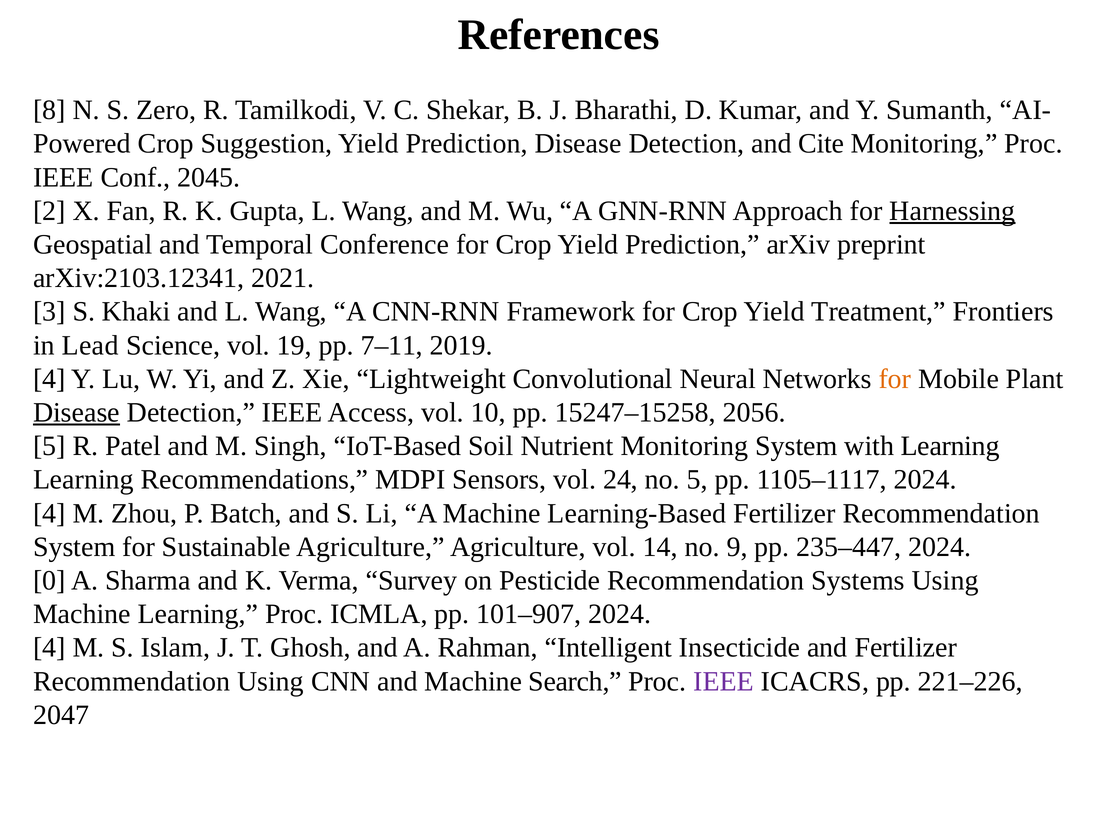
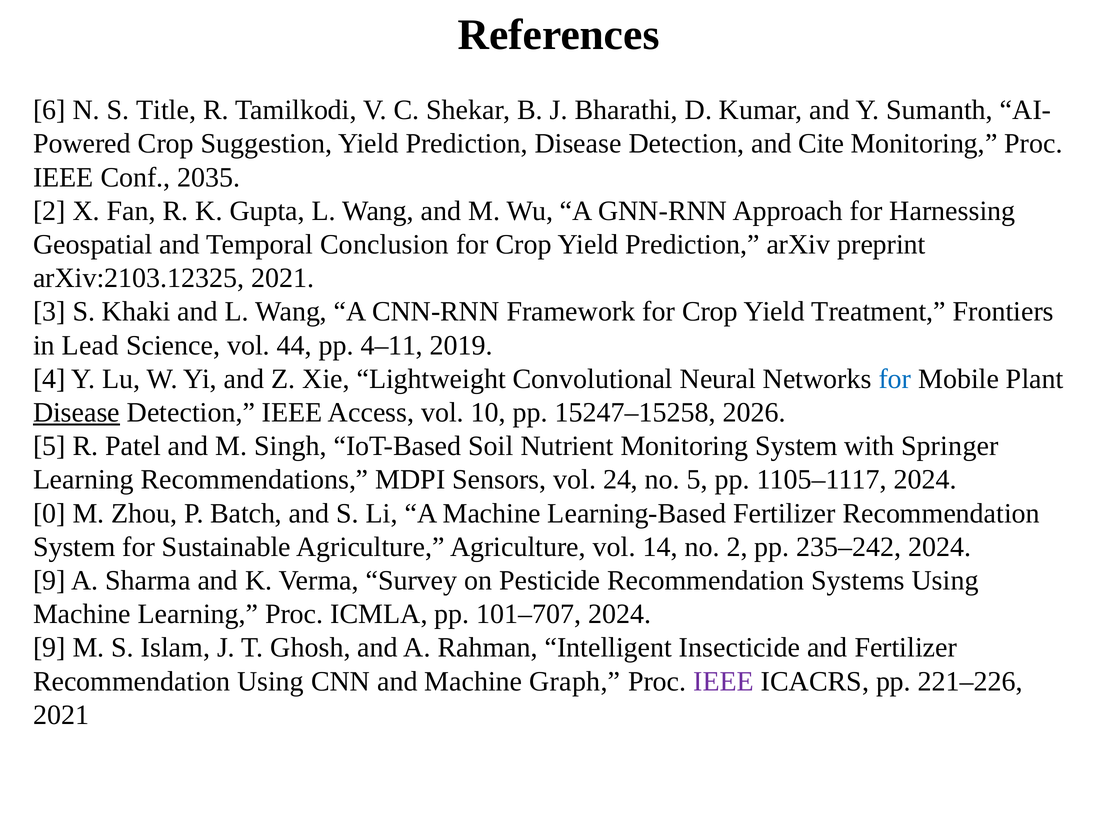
8: 8 -> 6
Zero: Zero -> Title
2045: 2045 -> 2035
Harnessing underline: present -> none
Conference: Conference -> Conclusion
arXiv:2103.12341: arXiv:2103.12341 -> arXiv:2103.12325
19: 19 -> 44
7–11: 7–11 -> 4–11
for at (895, 379) colour: orange -> blue
2056: 2056 -> 2026
with Learning: Learning -> Springer
4 at (49, 513): 4 -> 0
no 9: 9 -> 2
235–447: 235–447 -> 235–242
0 at (49, 581): 0 -> 9
101–907: 101–907 -> 101–707
4 at (49, 648): 4 -> 9
Search: Search -> Graph
2047 at (61, 715): 2047 -> 2021
